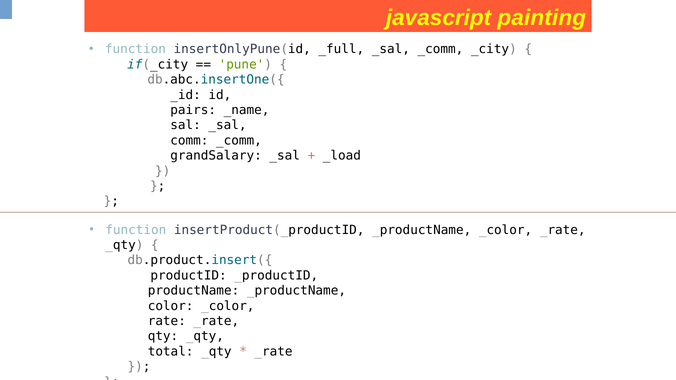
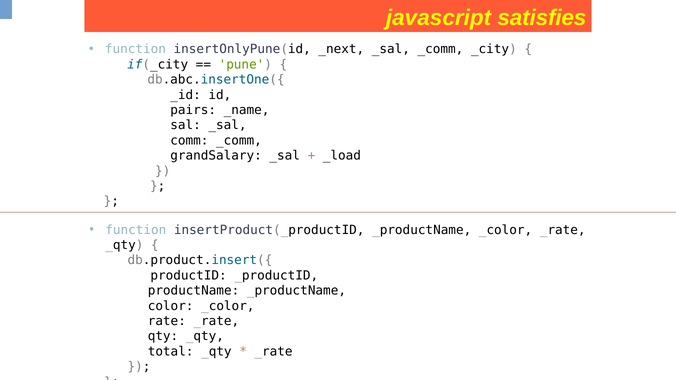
painting: painting -> satisfies
_full: _full -> _next
